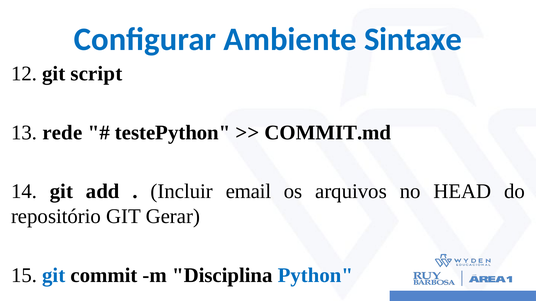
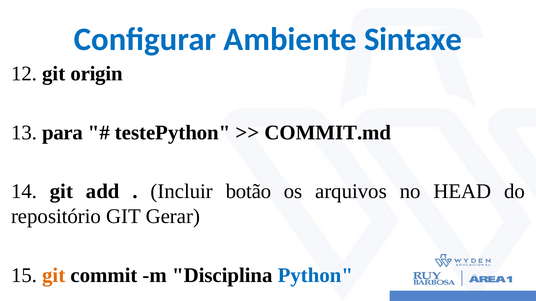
script: script -> origin
rede: rede -> para
email: email -> botão
git at (54, 276) colour: blue -> orange
